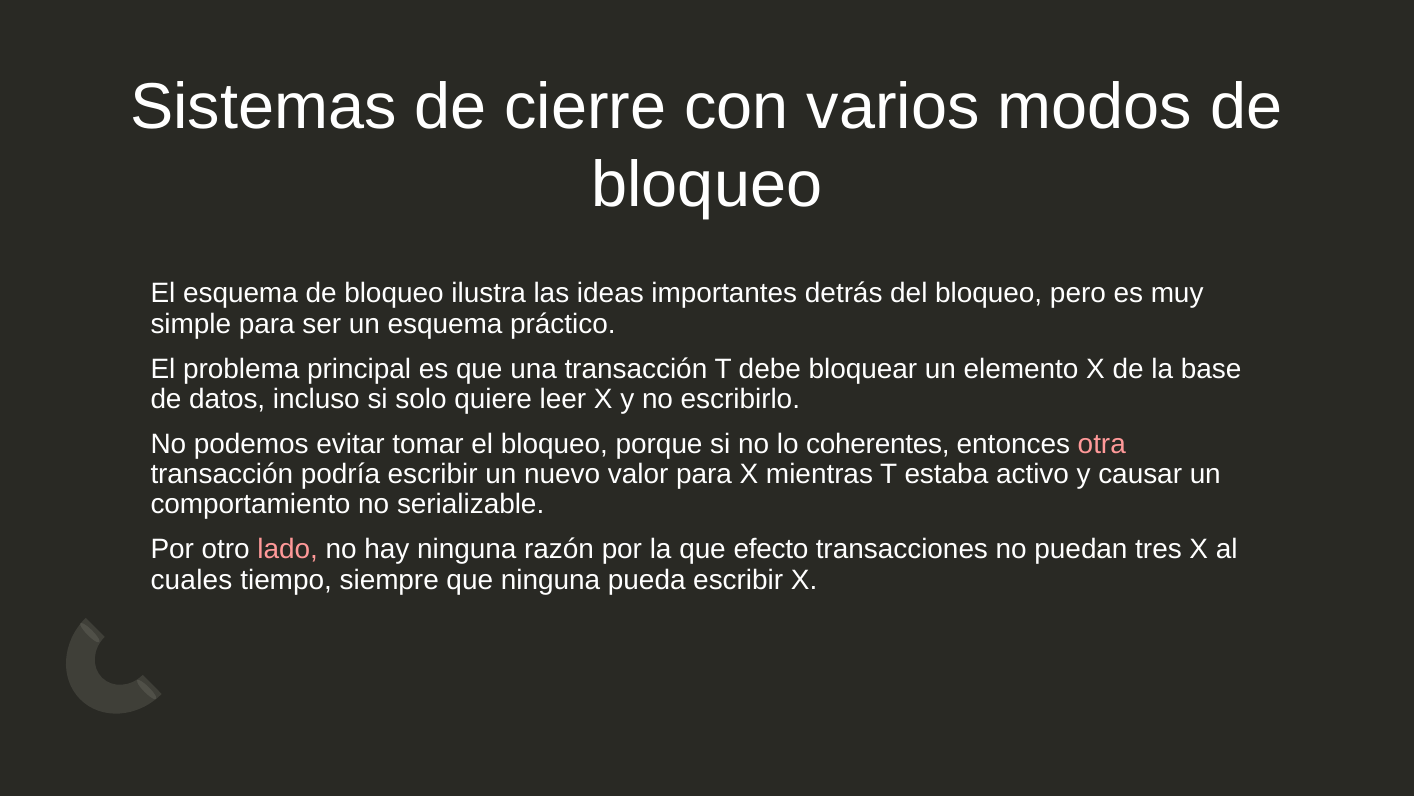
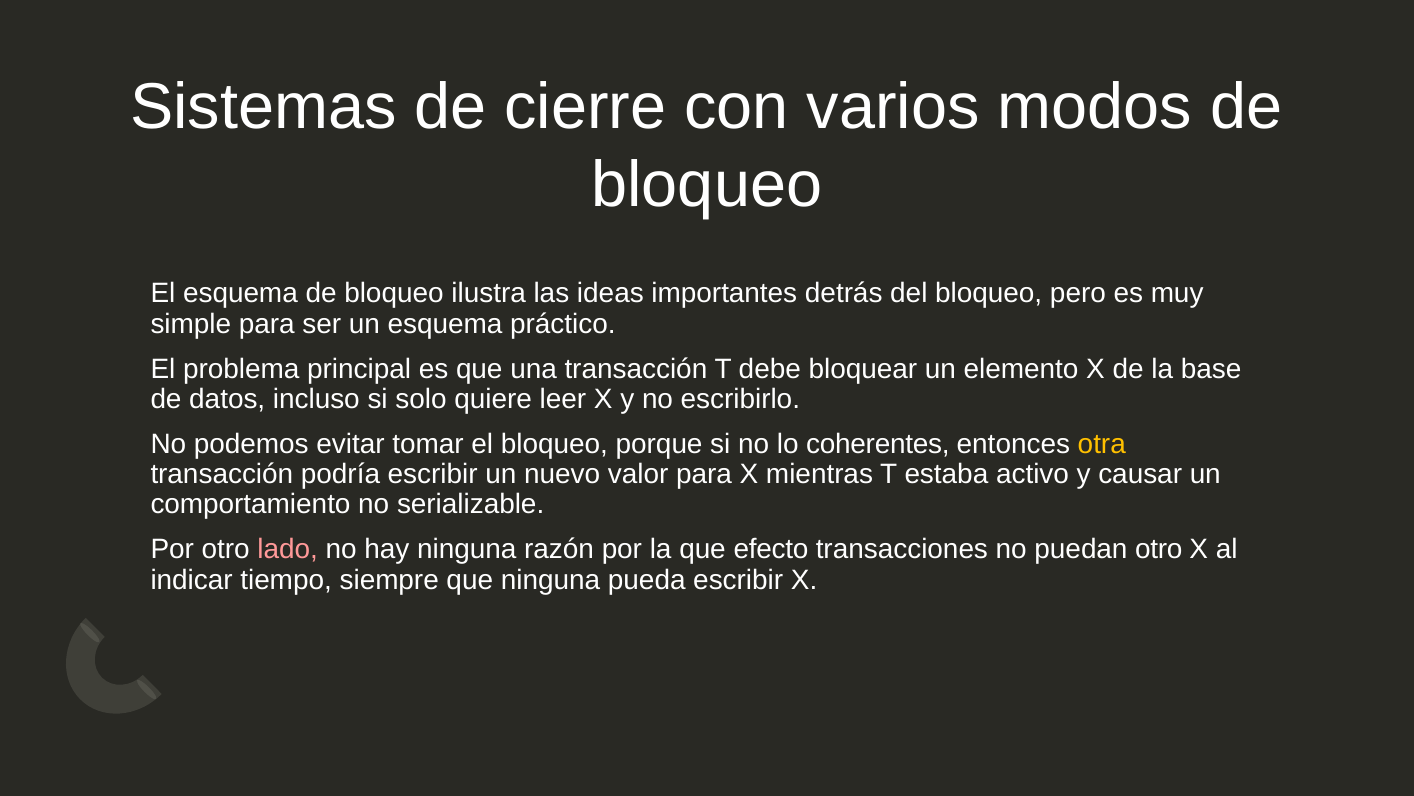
otra colour: pink -> yellow
puedan tres: tres -> otro
cuales: cuales -> indicar
